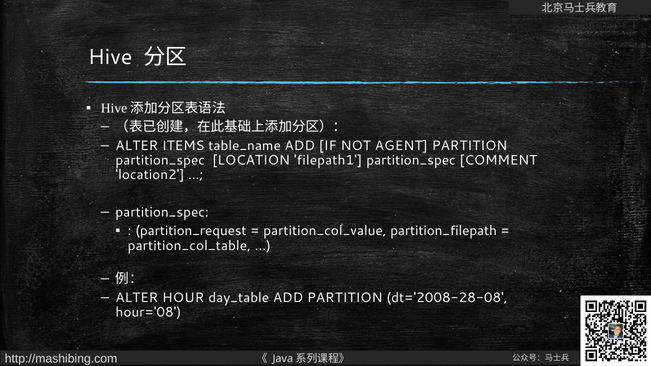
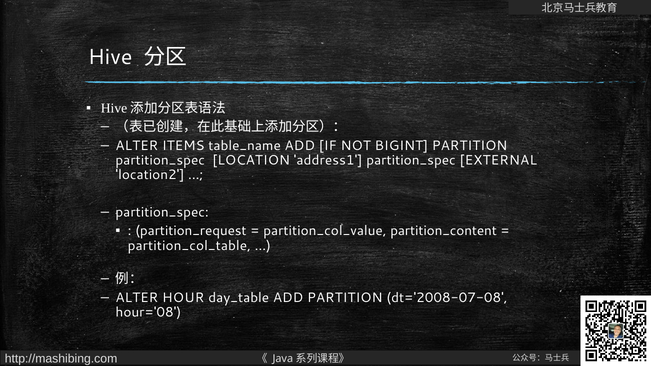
AGENT: AGENT -> BIGINT
filepath1: filepath1 -> address1
COMMENT: COMMENT -> EXTERNAL
partition_filepath: partition_filepath -> partition_content
dt='2008-28-08: dt='2008-28-08 -> dt='2008-07-08
